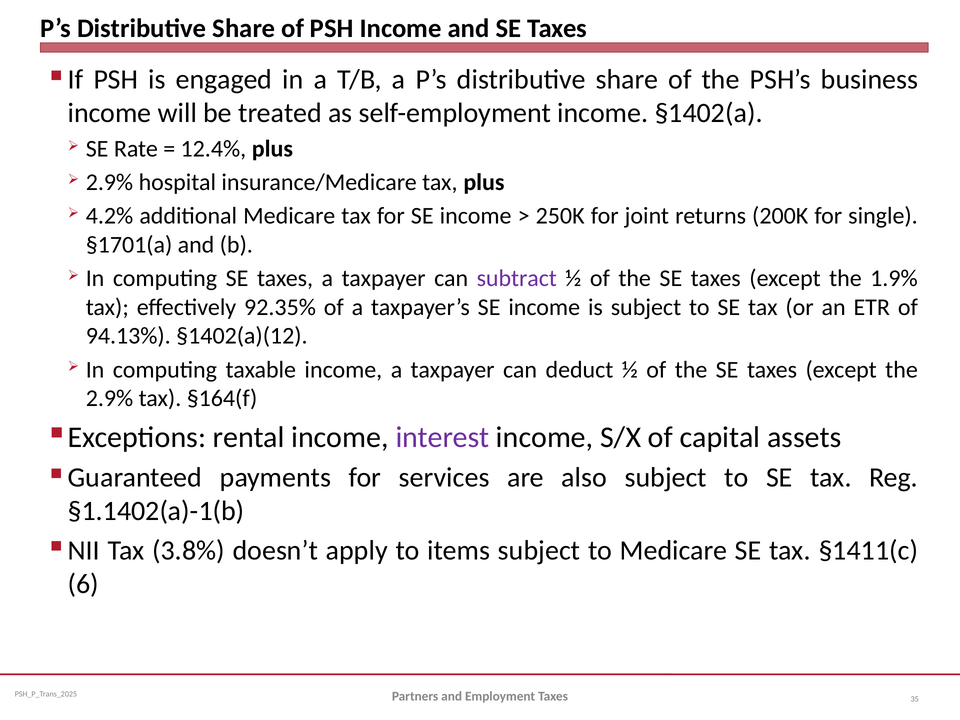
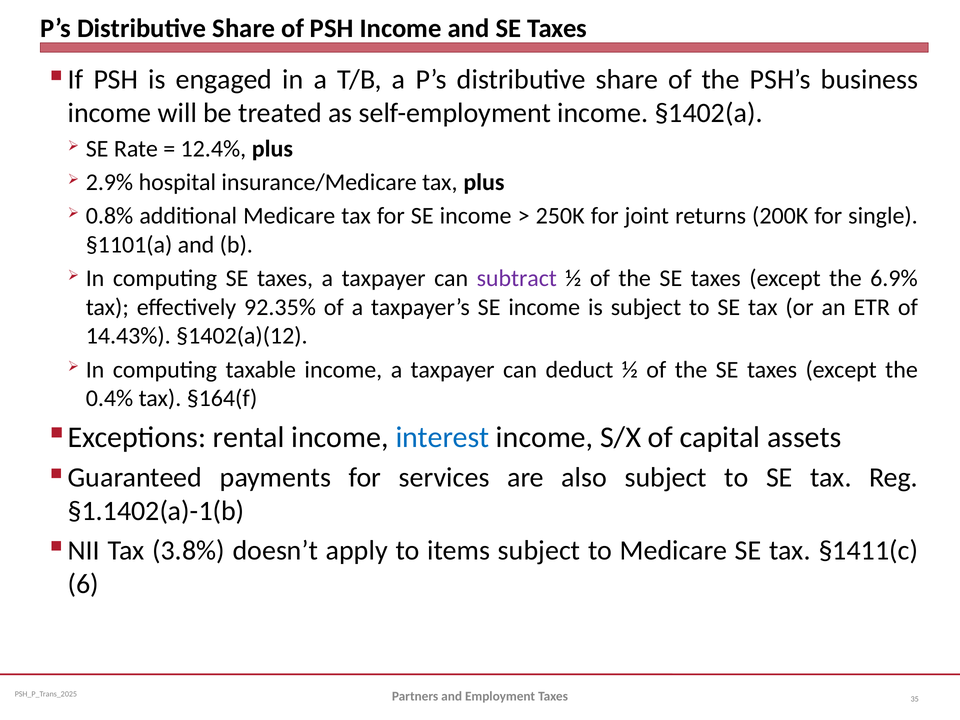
4.2%: 4.2% -> 0.8%
§1701(a: §1701(a -> §1101(a
1.9%: 1.9% -> 6.9%
94.13%: 94.13% -> 14.43%
2.9% at (109, 398): 2.9% -> 0.4%
interest colour: purple -> blue
